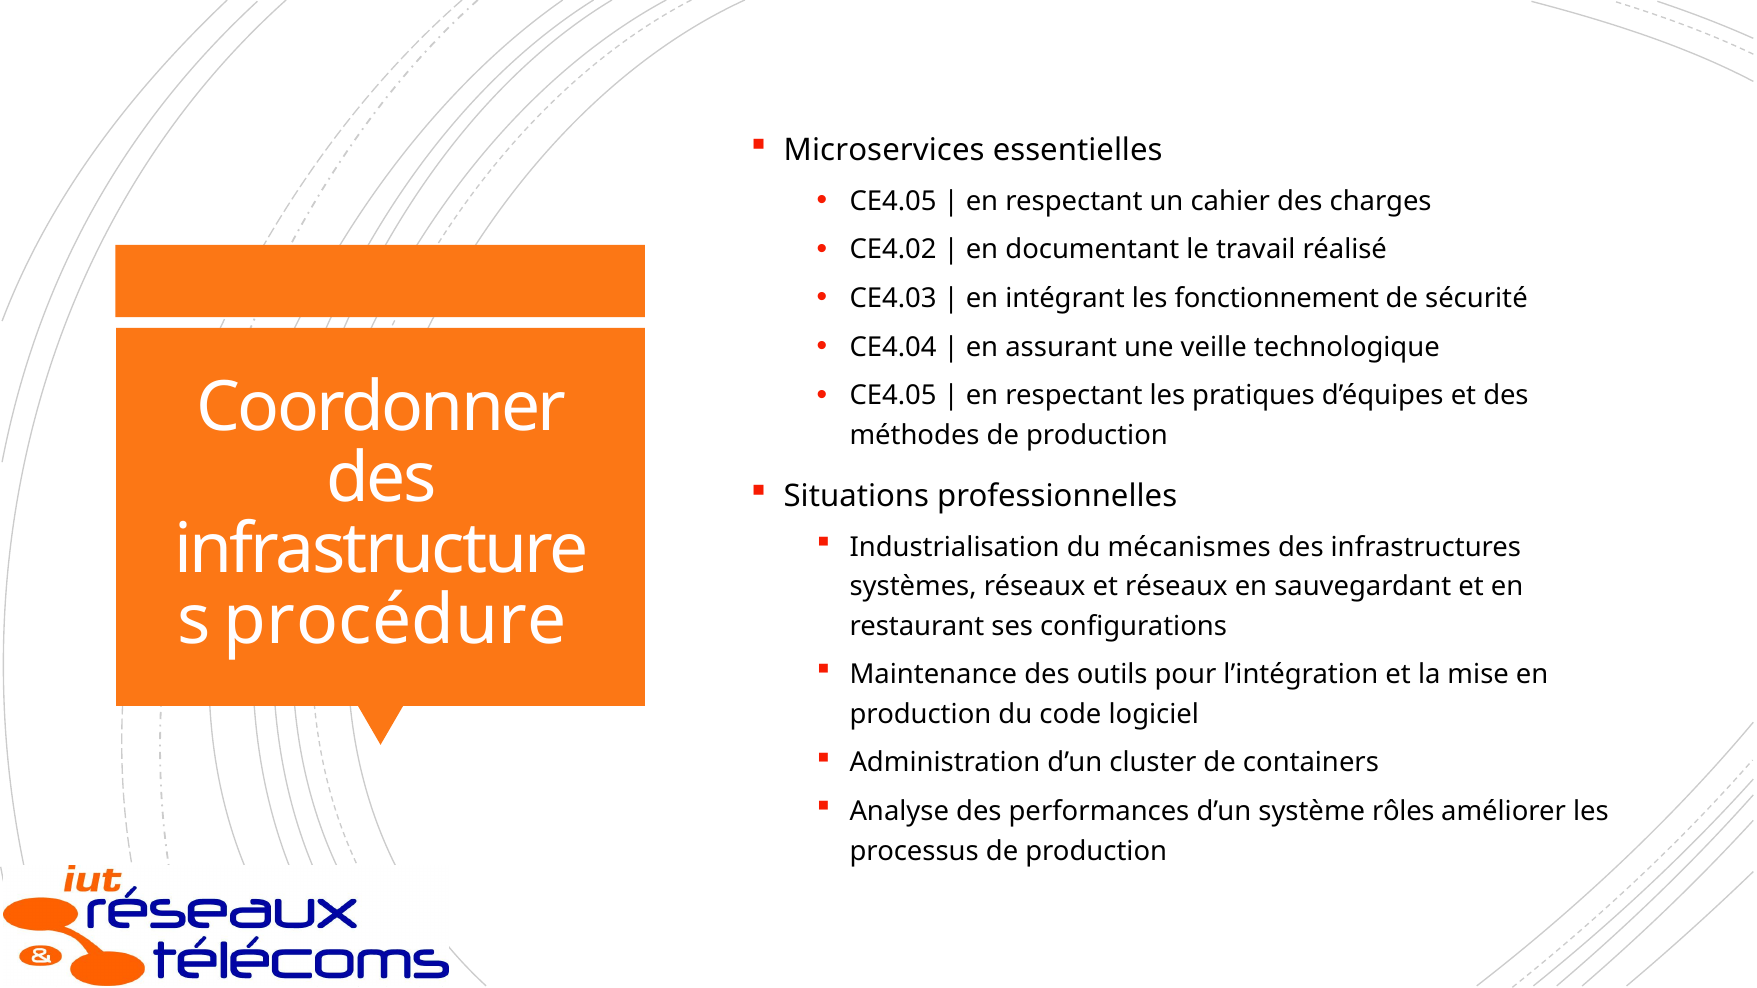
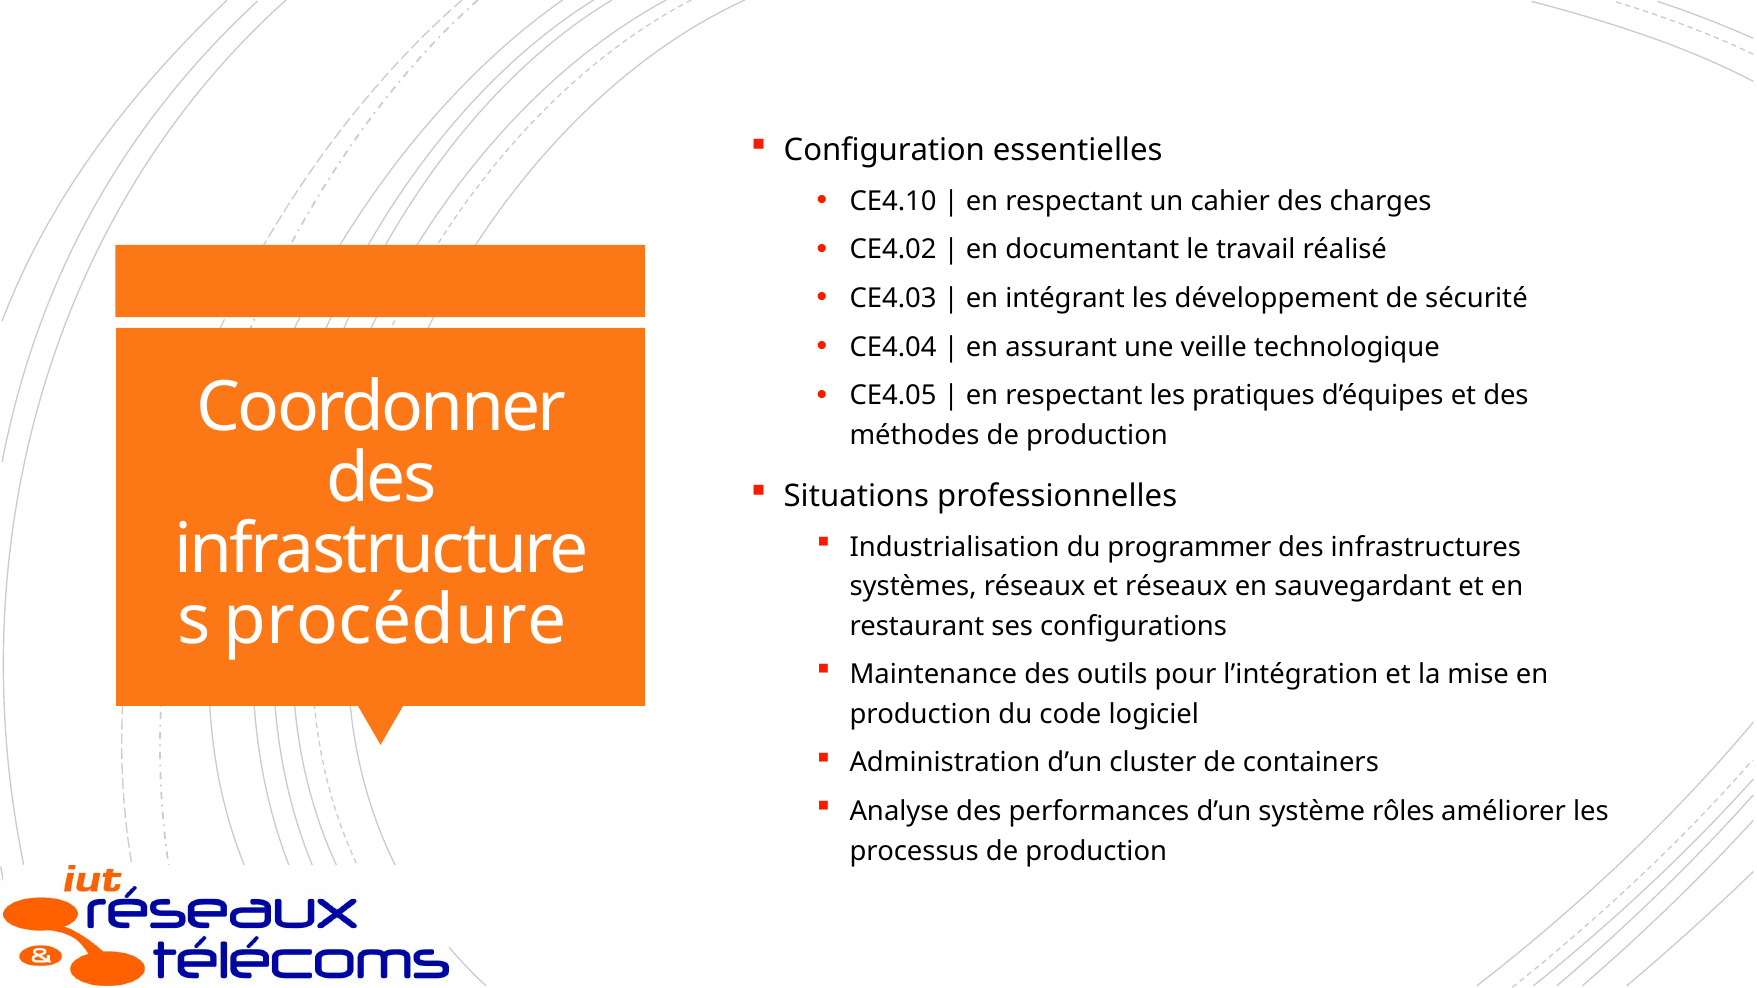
Microservices: Microservices -> Configuration
CE4.05 at (893, 201): CE4.05 -> CE4.10
fonctionnement: fonctionnement -> développement
mécanismes: mécanismes -> programmer
